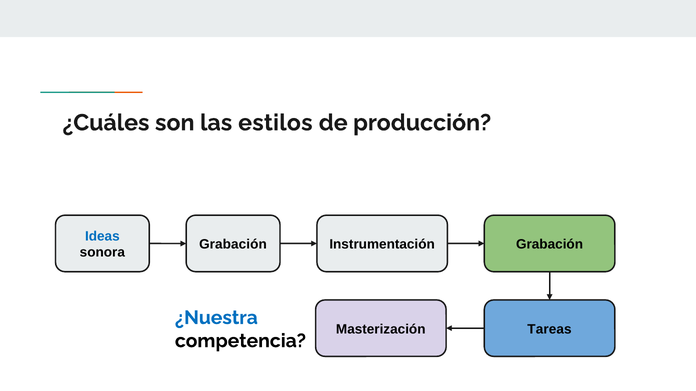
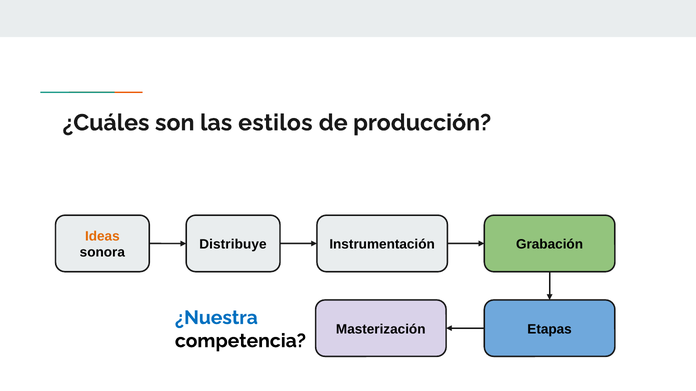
Ideas colour: blue -> orange
Grabación at (233, 245): Grabación -> Distribuye
Tareas: Tareas -> Etapas
